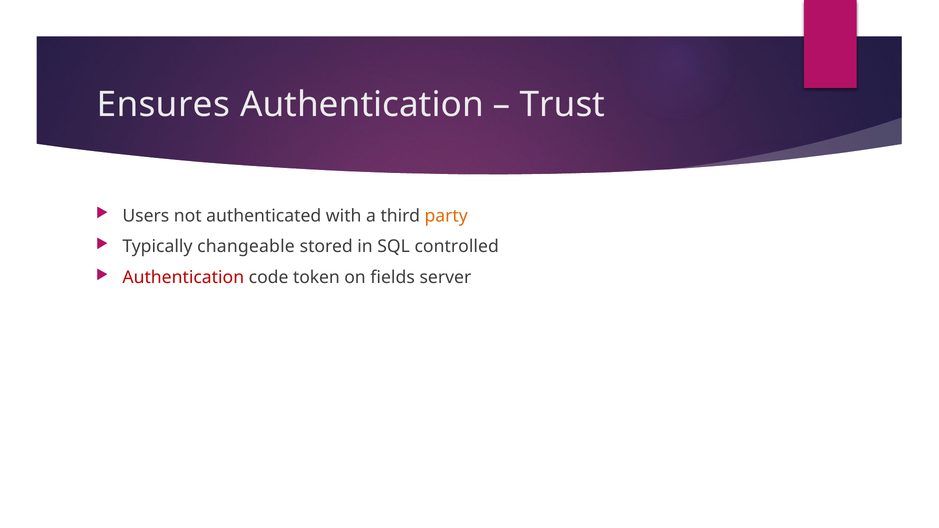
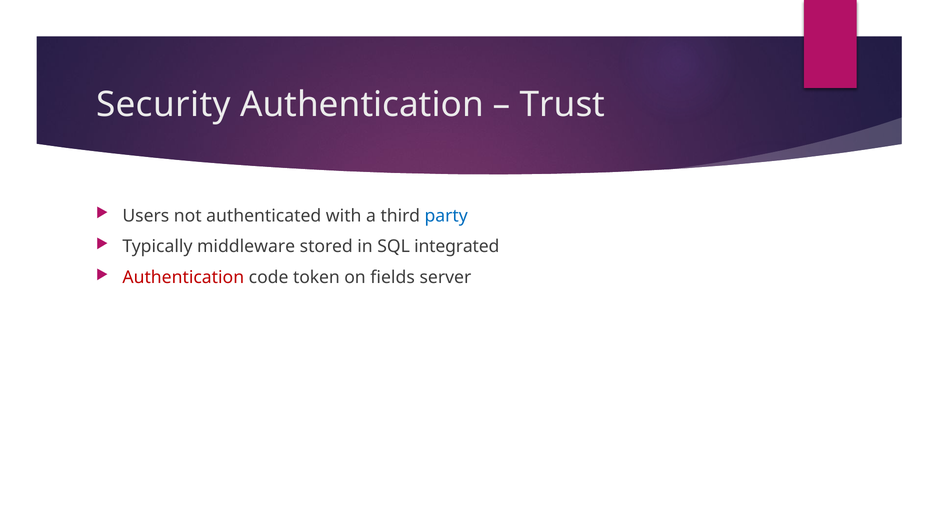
Ensures: Ensures -> Security
party colour: orange -> blue
changeable: changeable -> middleware
controlled: controlled -> integrated
